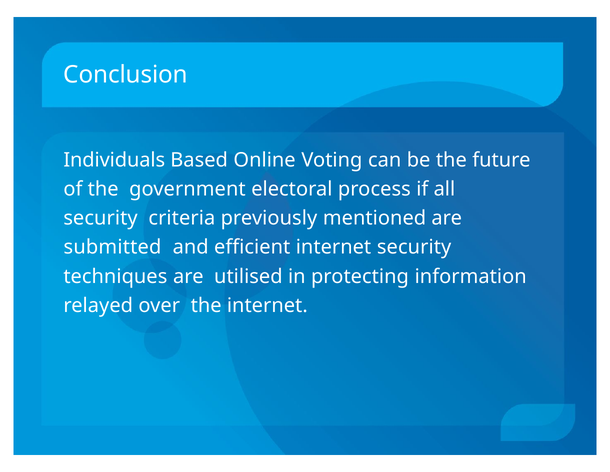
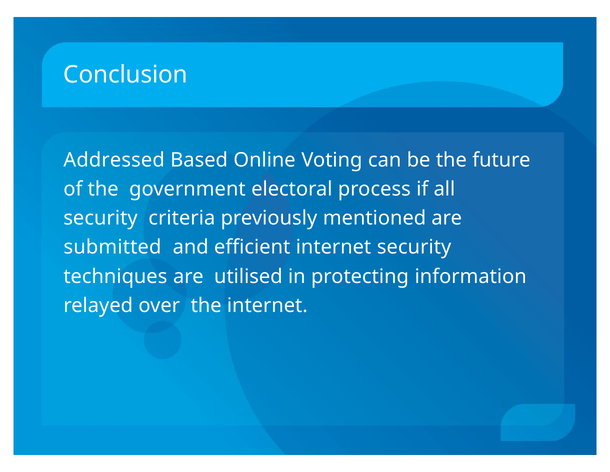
Individuals: Individuals -> Addressed
